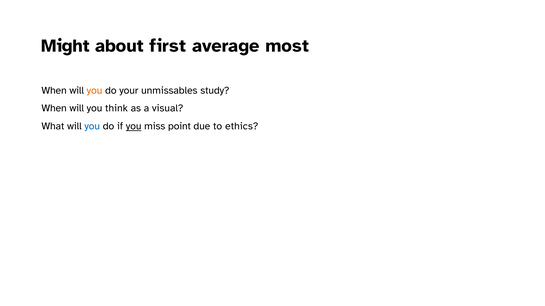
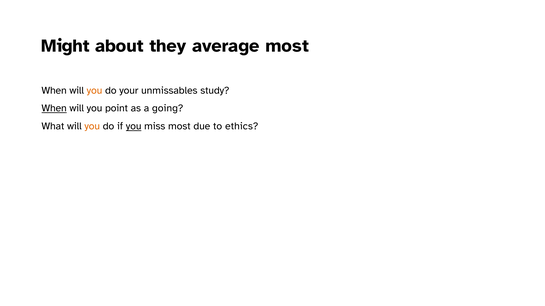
first: first -> they
When at (54, 108) underline: none -> present
think: think -> point
visual: visual -> going
you at (92, 126) colour: blue -> orange
miss point: point -> most
